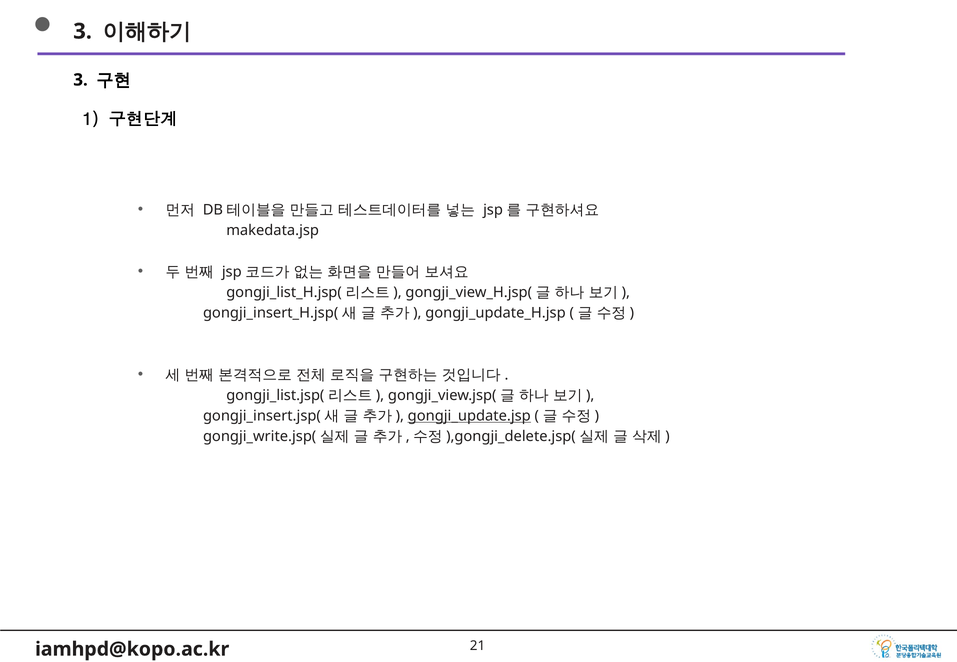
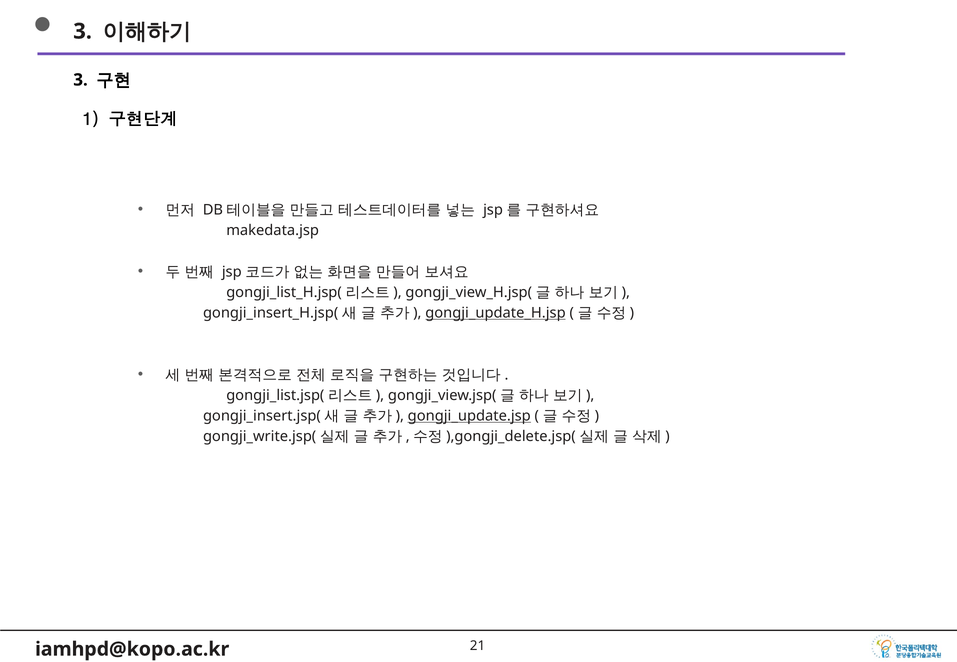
gongji_update_H.jsp underline: none -> present
